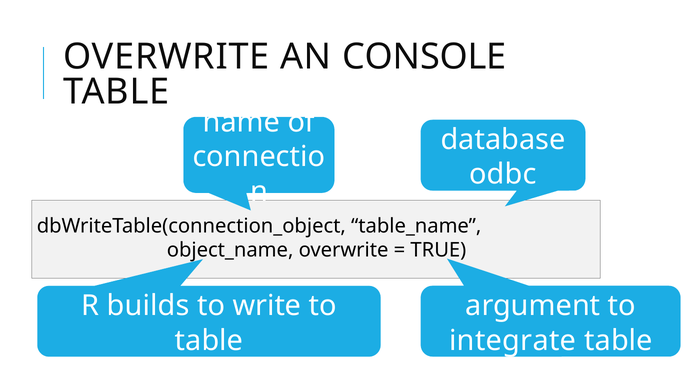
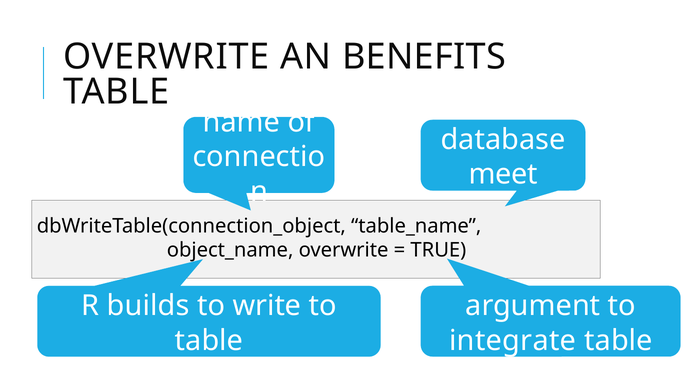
CONSOLE: CONSOLE -> BENEFITS
odbc: odbc -> meet
